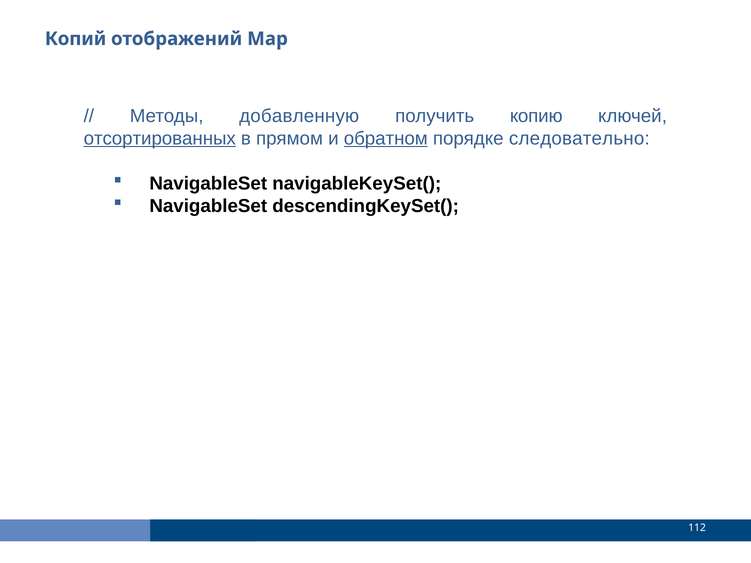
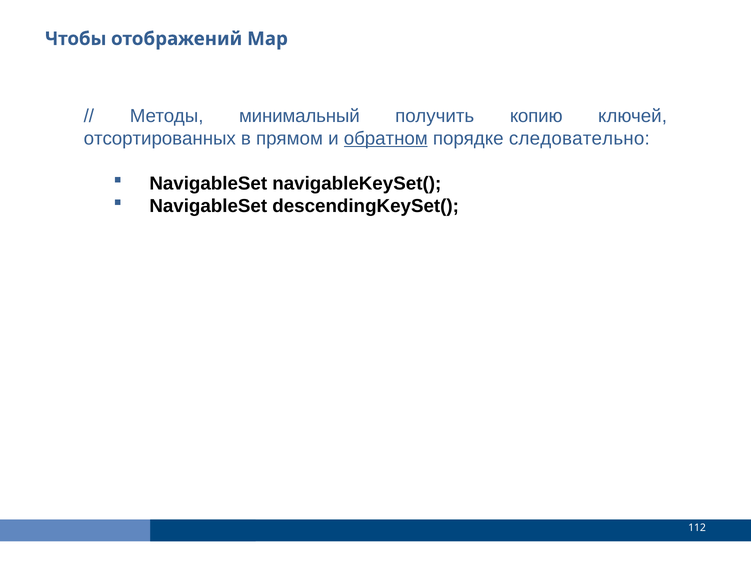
Копий: Копий -> Чтобы
добавленную: добавленную -> минимальный
отсортированных underline: present -> none
